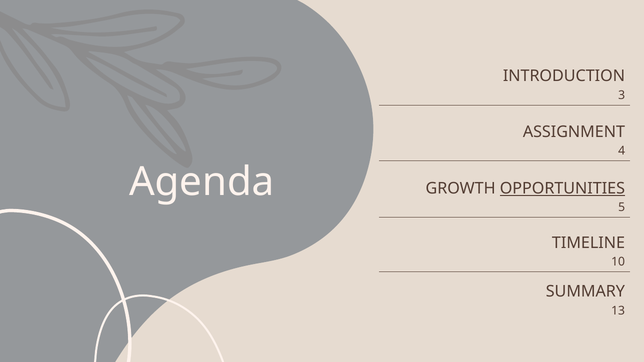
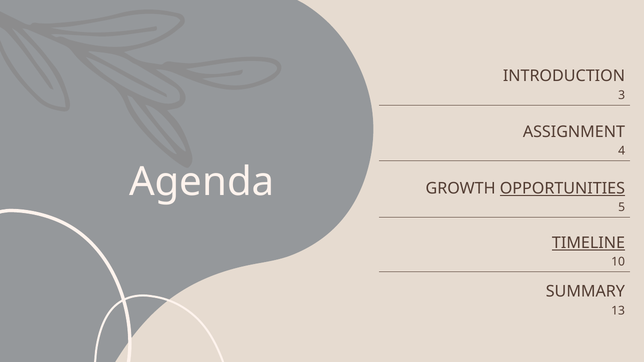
TIMELINE underline: none -> present
